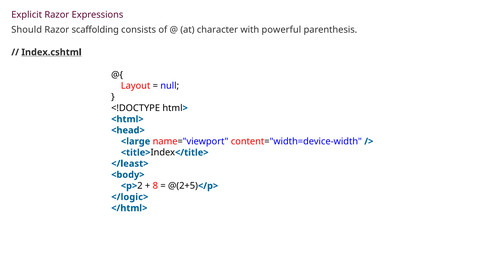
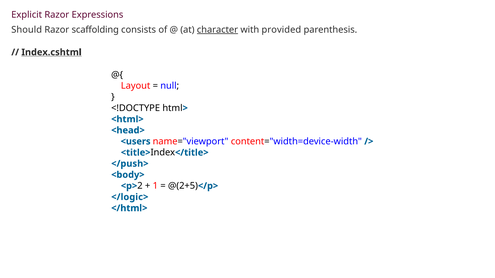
character underline: none -> present
powerful: powerful -> provided
<large: <large -> <users
</least>: </least> -> </push>
8: 8 -> 1
